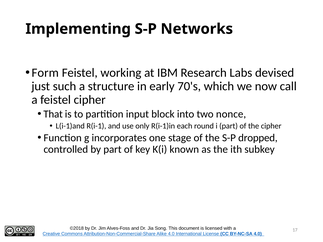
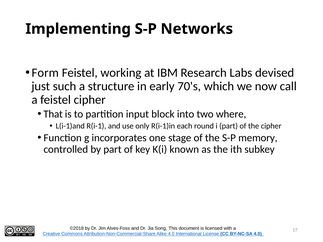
nonce: nonce -> where
dropped: dropped -> memory
